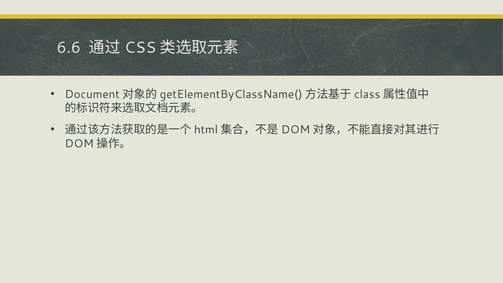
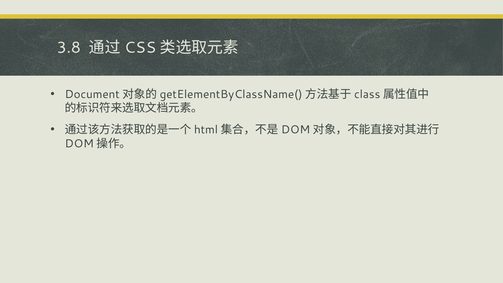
6.6: 6.6 -> 3.8
